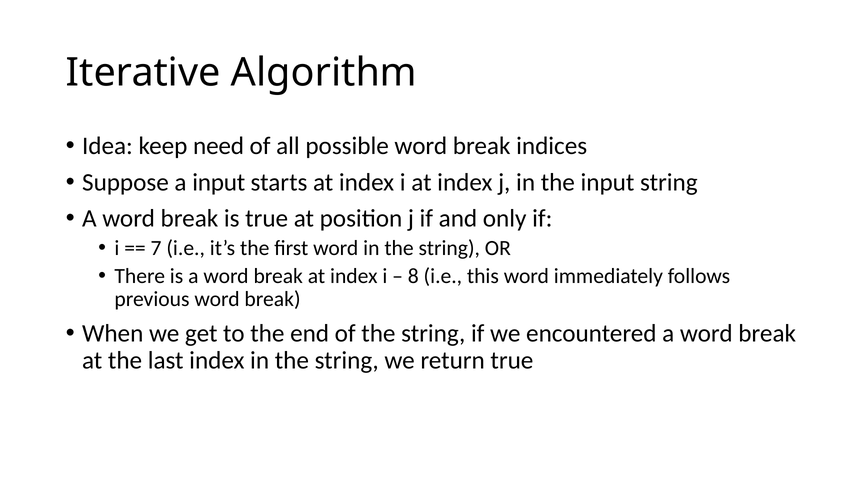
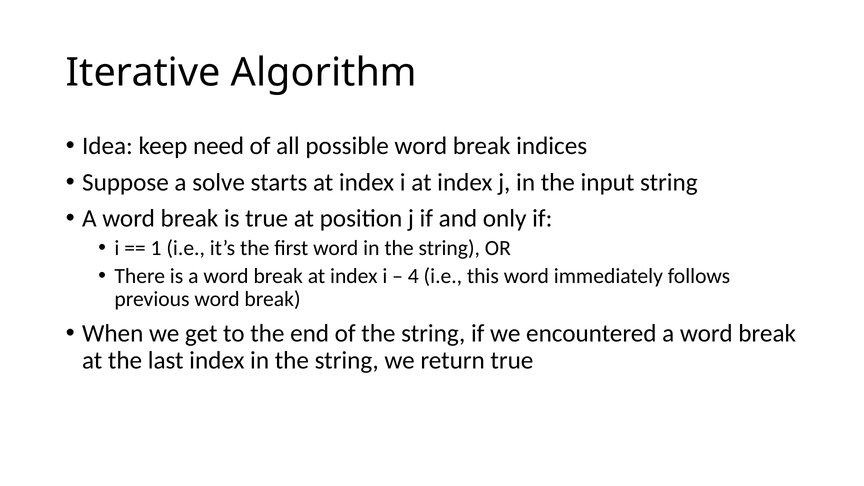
a input: input -> solve
7: 7 -> 1
8: 8 -> 4
